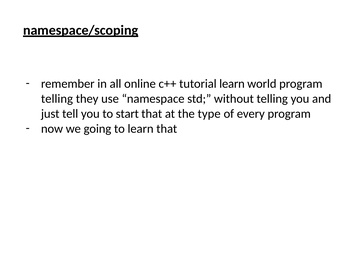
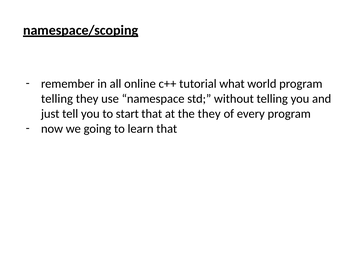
tutorial learn: learn -> what
the type: type -> they
